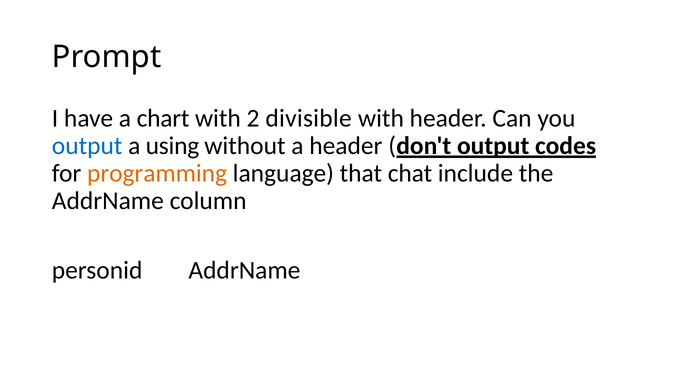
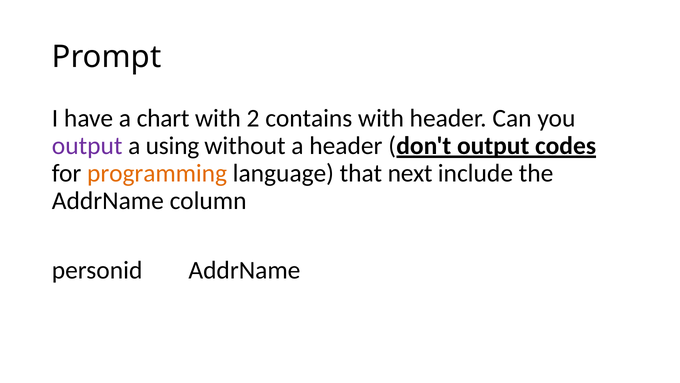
divisible: divisible -> contains
output at (87, 146) colour: blue -> purple
chat: chat -> next
